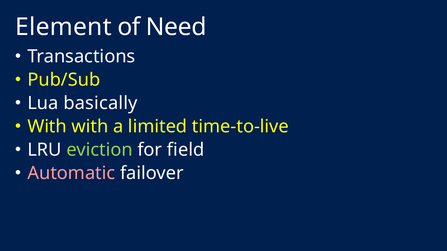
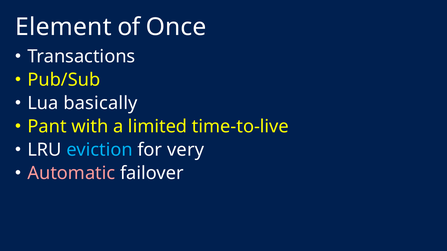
Need: Need -> Once
With at (47, 127): With -> Pant
eviction colour: light green -> light blue
field: field -> very
